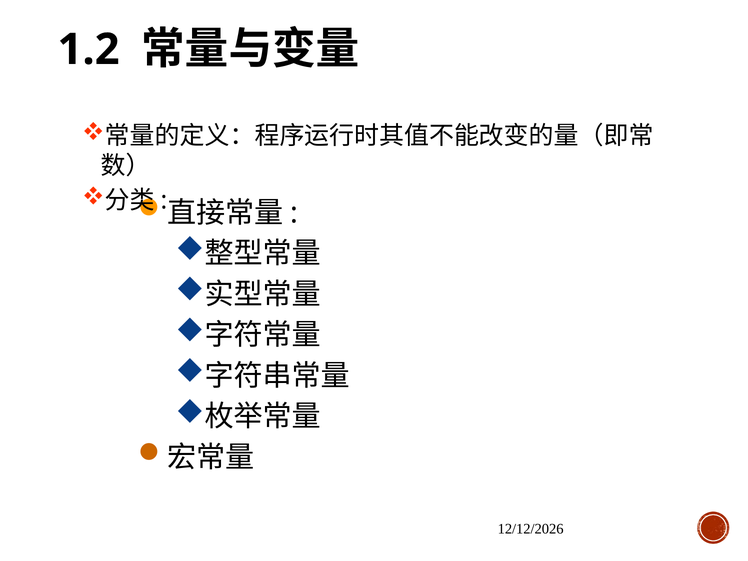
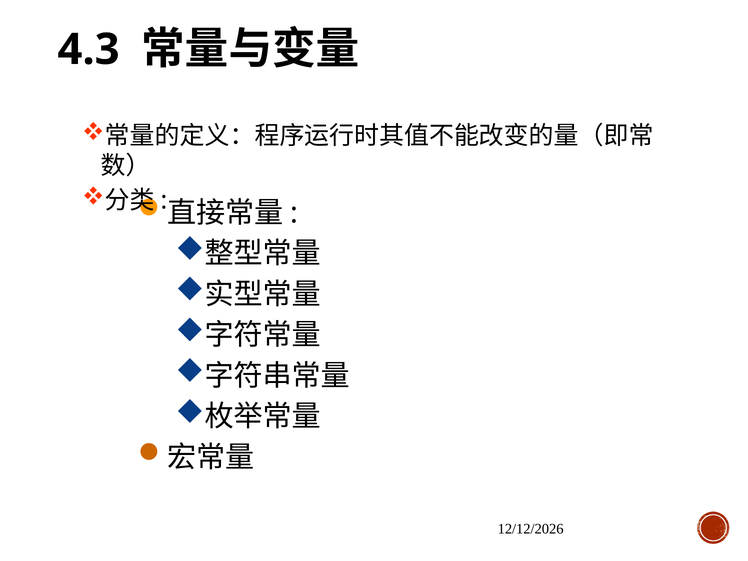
1.2: 1.2 -> 4.3
